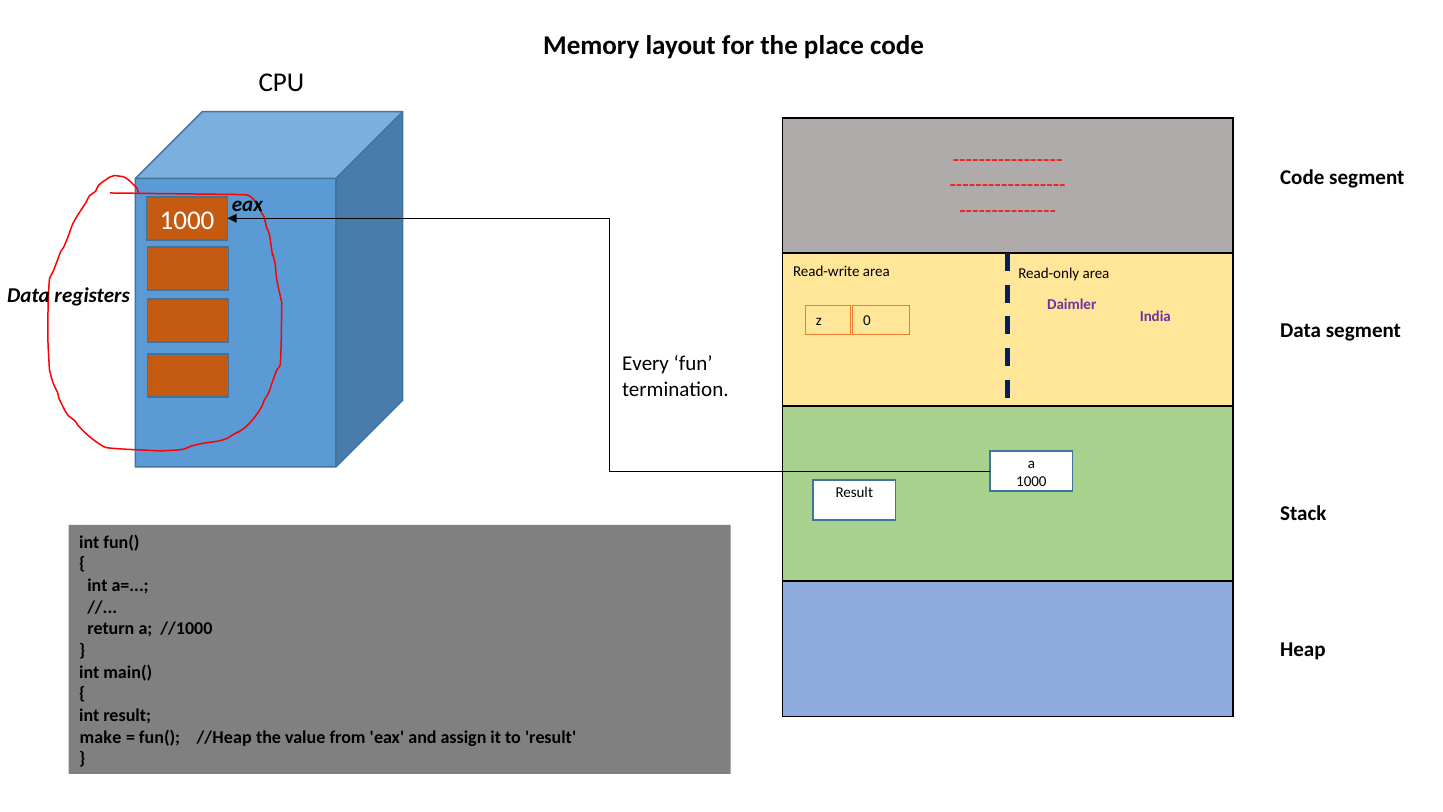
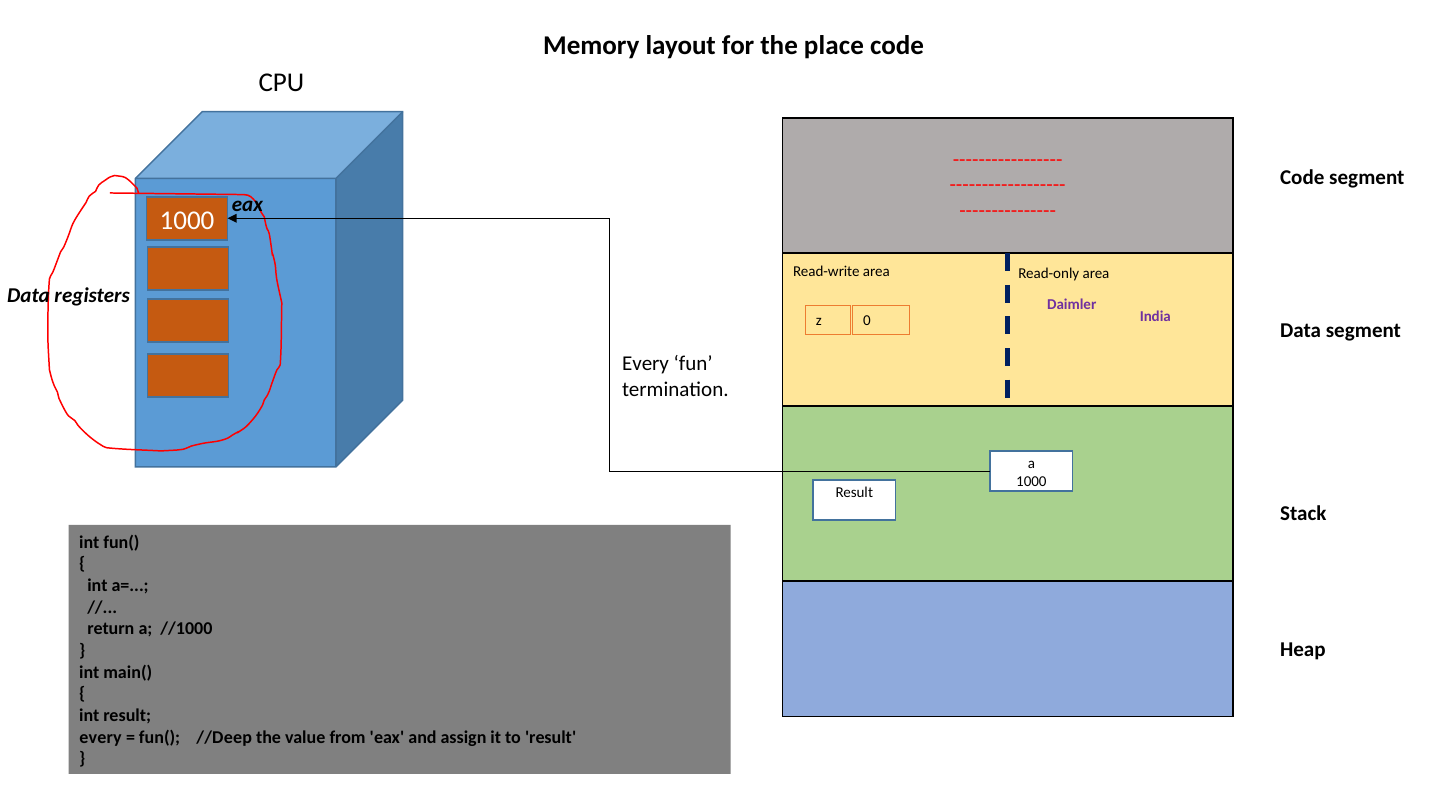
make at (100, 737): make -> every
//Heap: //Heap -> //Deep
